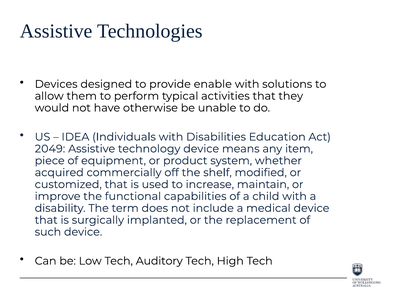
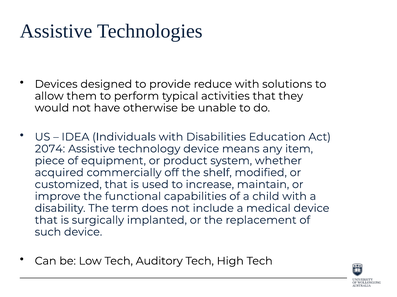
enable: enable -> reduce
2049: 2049 -> 2074
